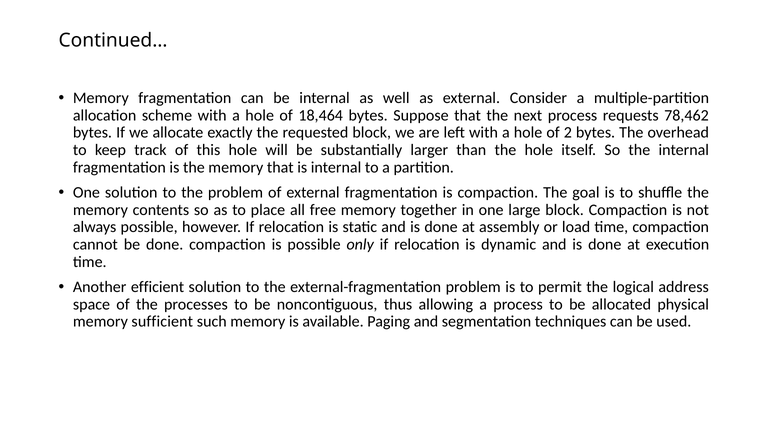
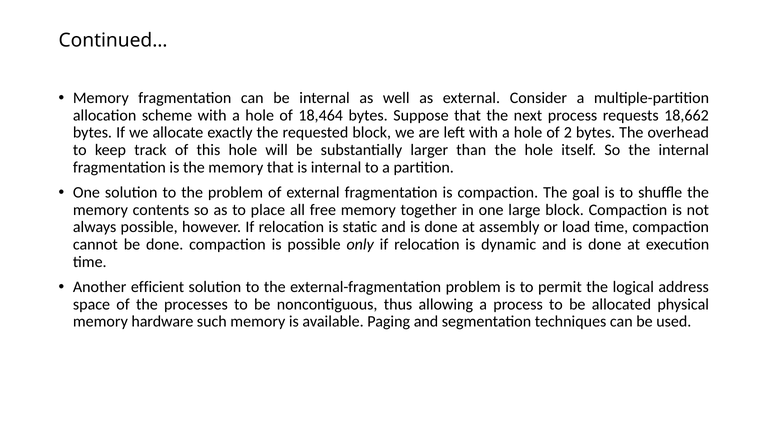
78,462: 78,462 -> 18,662
sufficient: sufficient -> hardware
